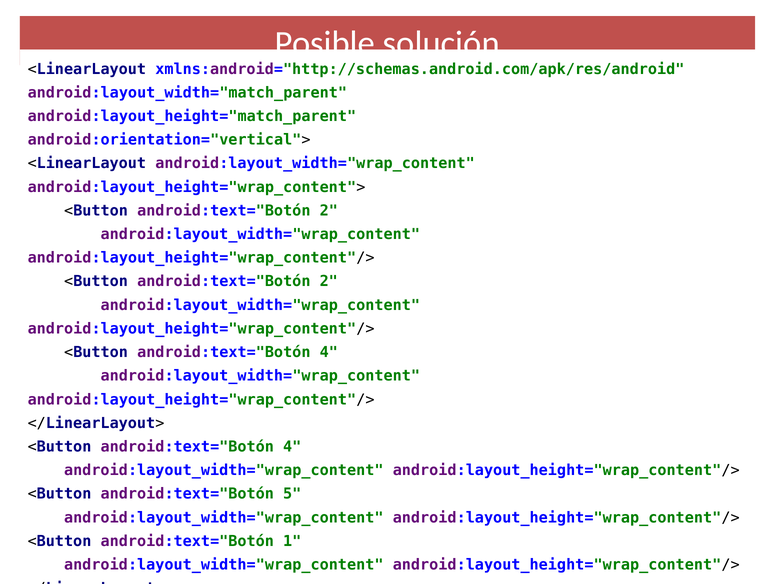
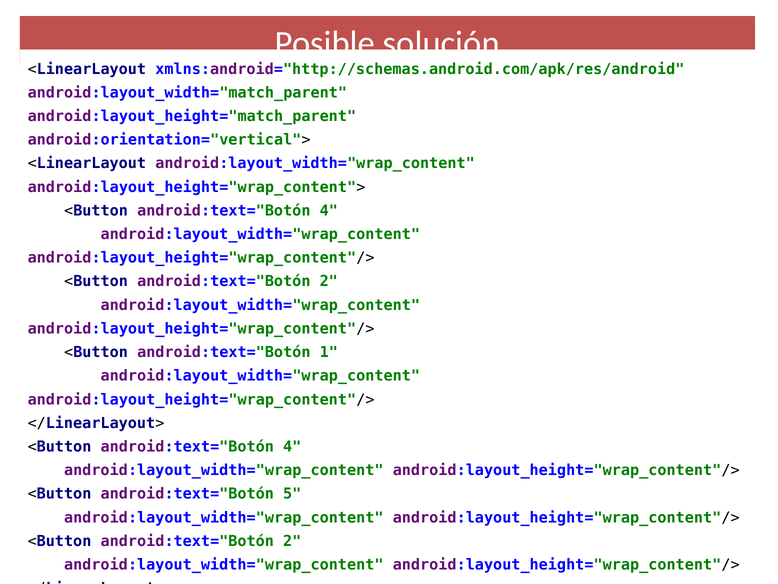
2 at (329, 210): 2 -> 4
4 at (329, 352): 4 -> 1
1 at (292, 541): 1 -> 2
